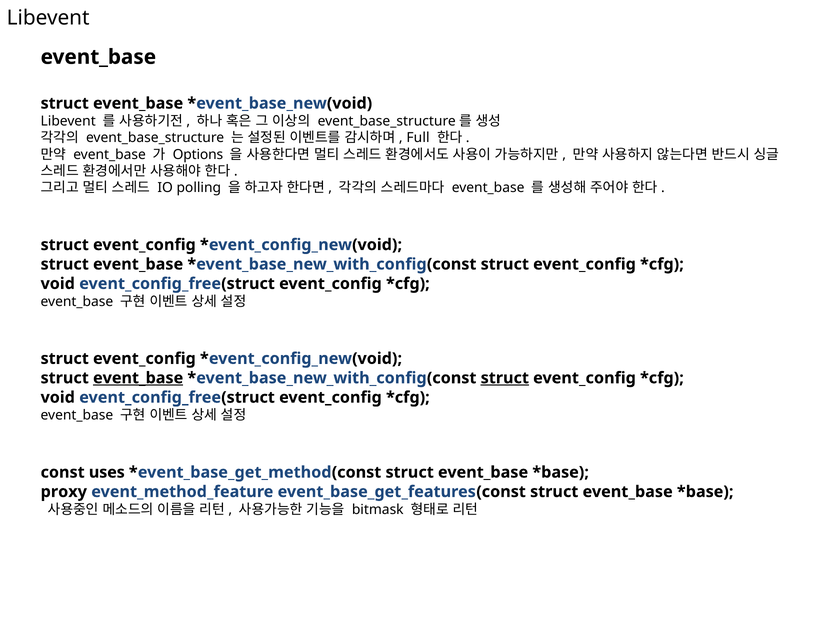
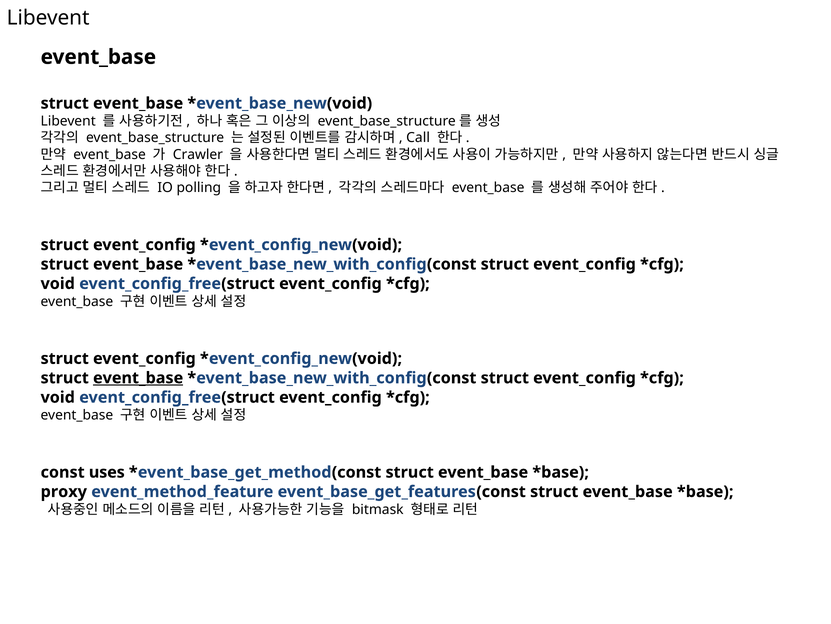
Full: Full -> Call
Options: Options -> Crawler
struct at (505, 378) underline: present -> none
